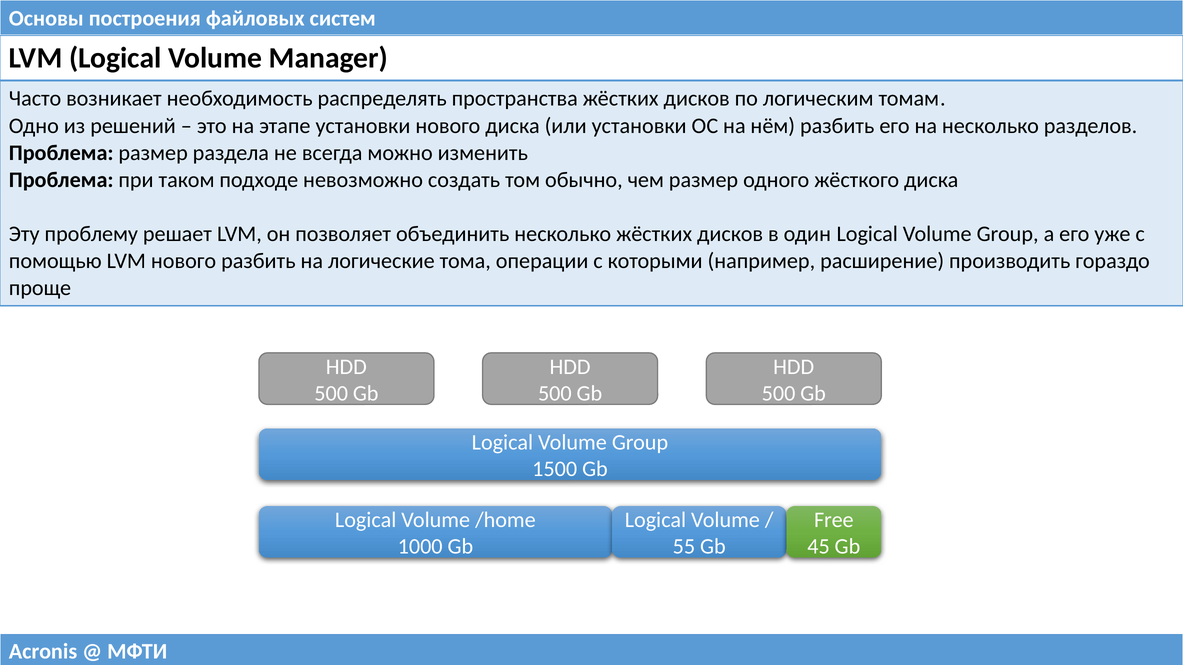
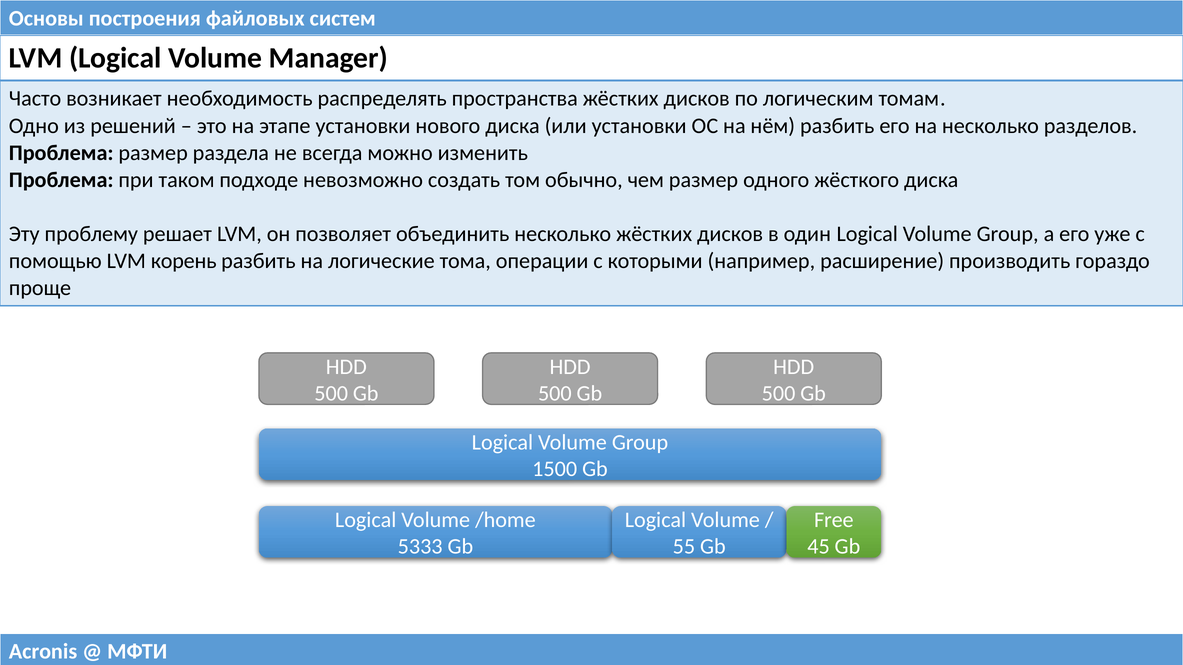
LVM нового: нового -> корень
1000: 1000 -> 5333
